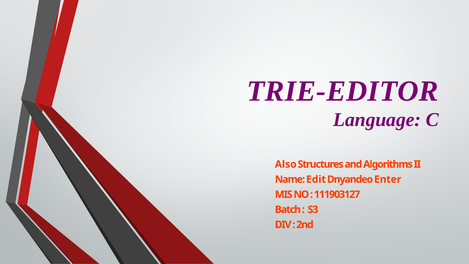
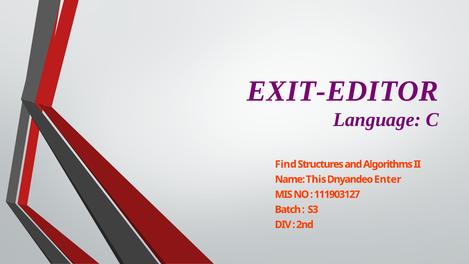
TRIE-EDITOR: TRIE-EDITOR -> EXIT-EDITOR
Also: Also -> Find
Edit: Edit -> This
